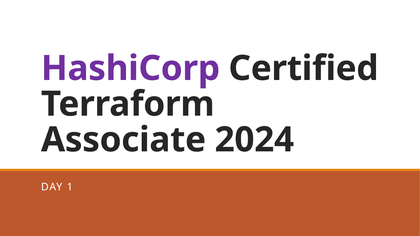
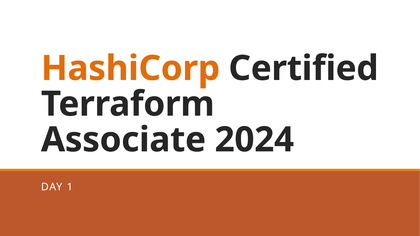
HashiCorp colour: purple -> orange
